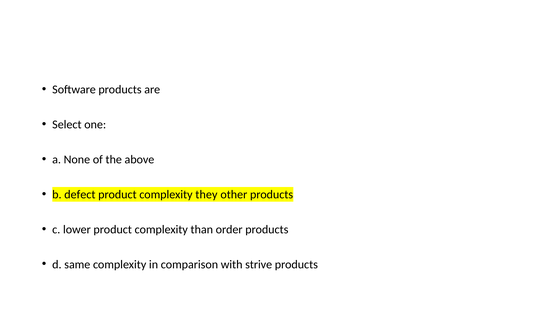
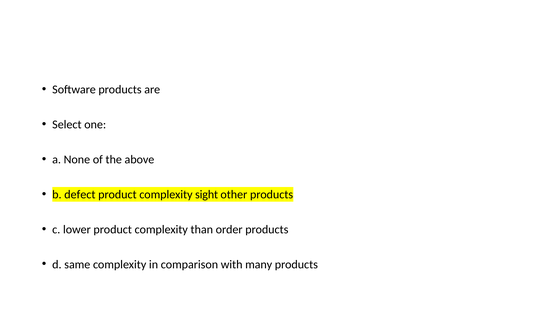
they: they -> sight
strive: strive -> many
